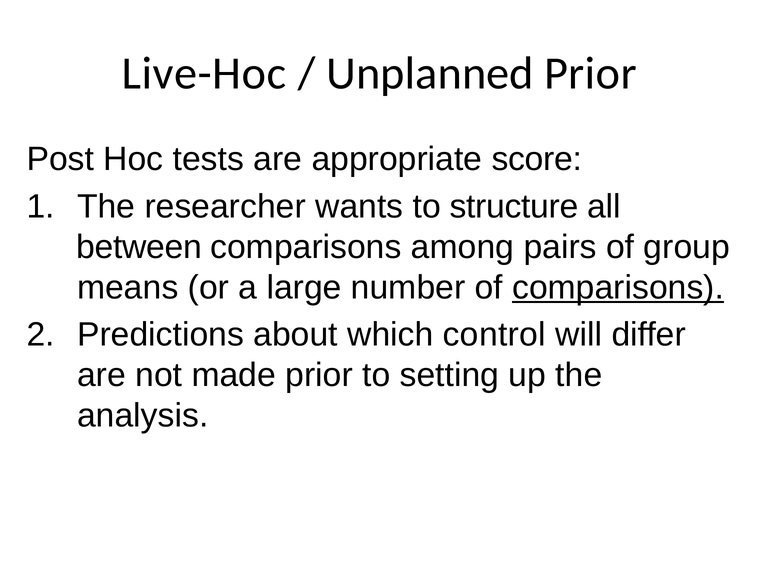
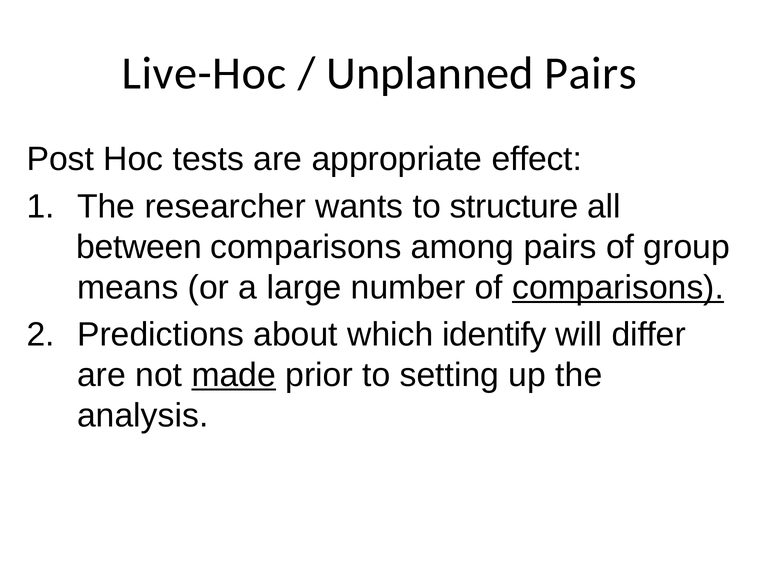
Unplanned Prior: Prior -> Pairs
score: score -> effect
control: control -> identify
made underline: none -> present
